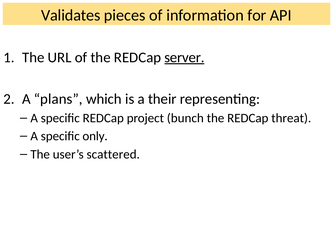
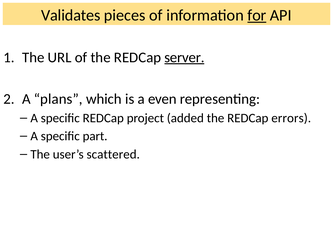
for underline: none -> present
their: their -> even
bunch: bunch -> added
threat: threat -> errors
only: only -> part
